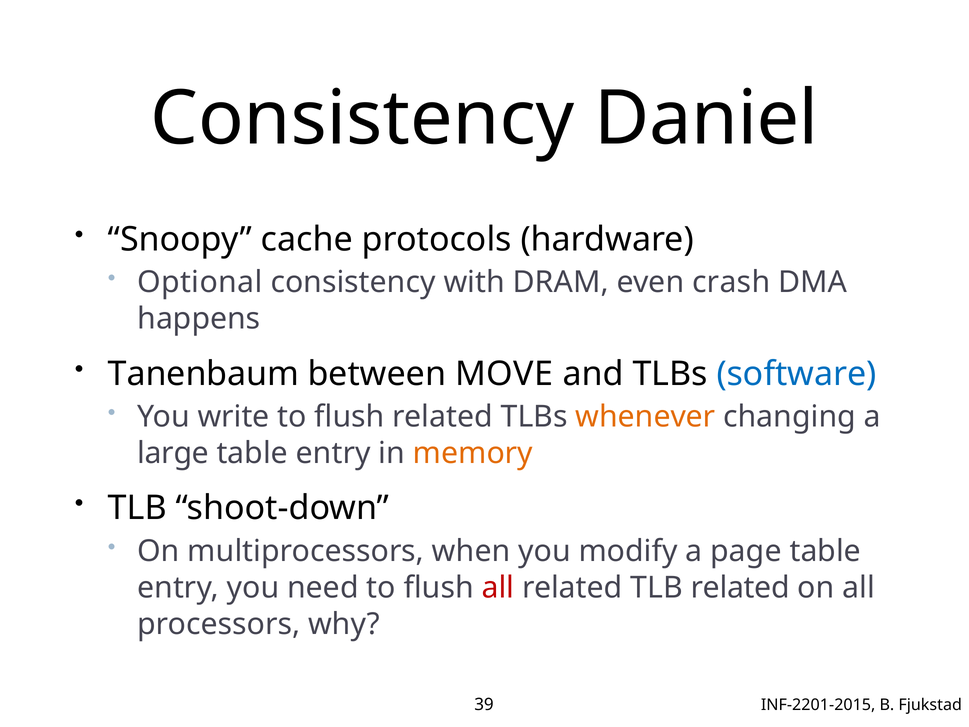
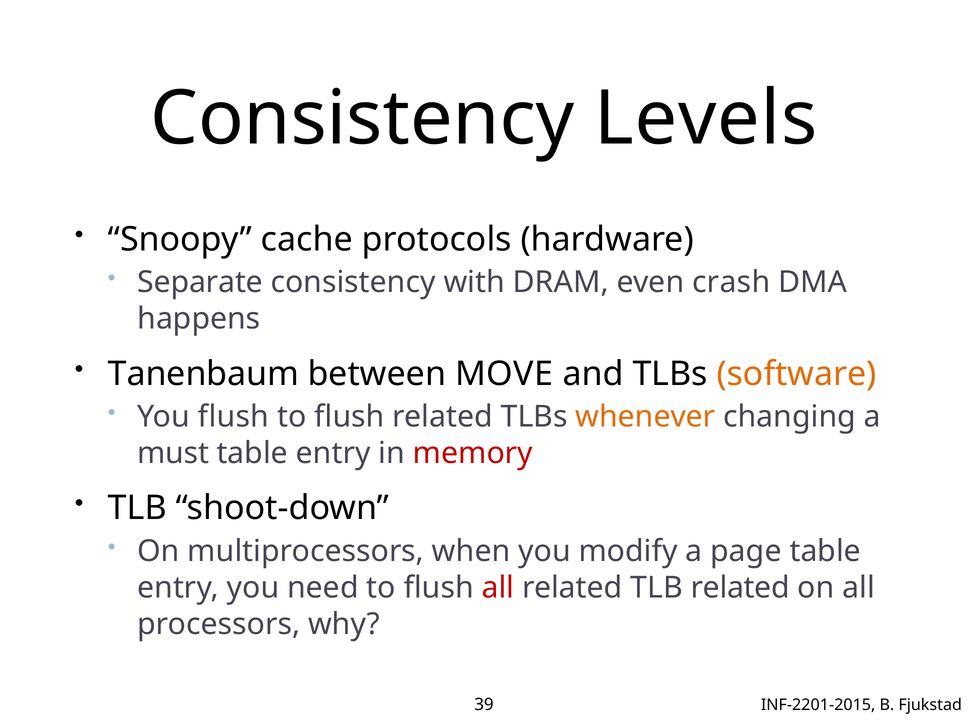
Daniel: Daniel -> Levels
Optional: Optional -> Separate
software colour: blue -> orange
You write: write -> flush
large: large -> must
memory colour: orange -> red
